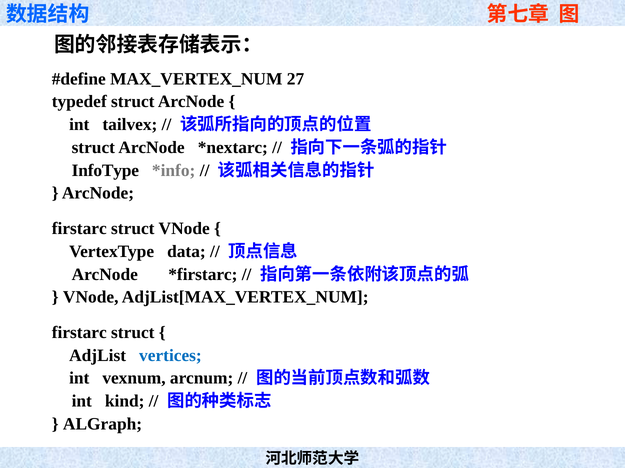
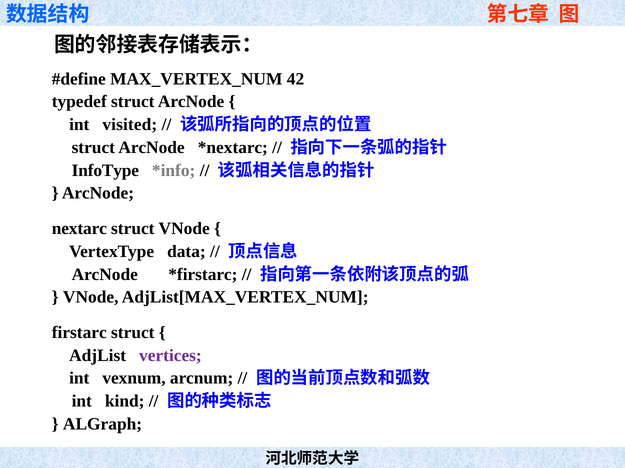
27: 27 -> 42
tailvex: tailvex -> visited
firstarc at (79, 229): firstarc -> nextarc
vertices colour: blue -> purple
